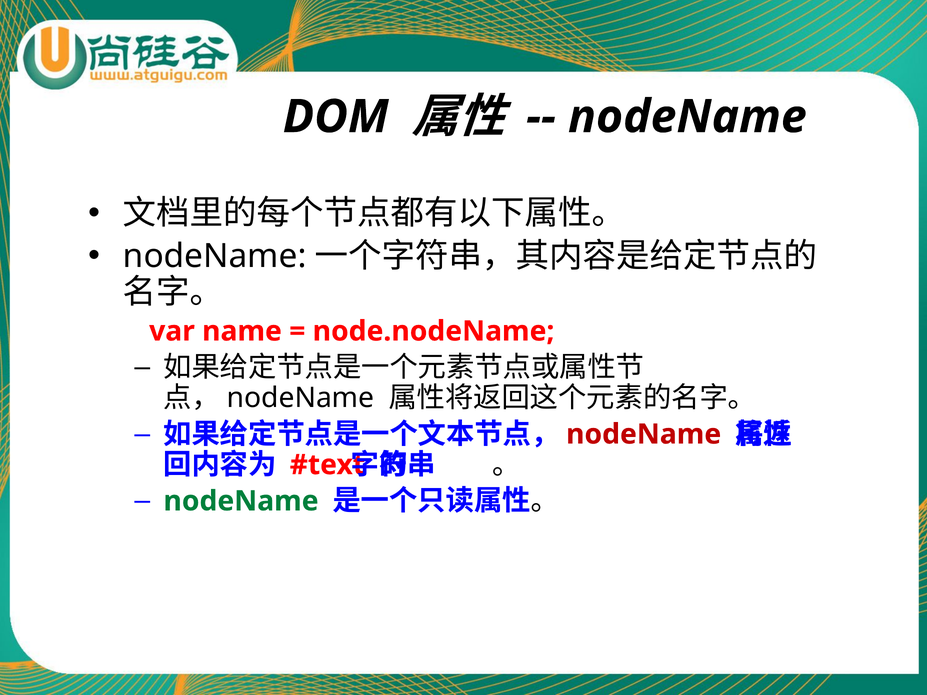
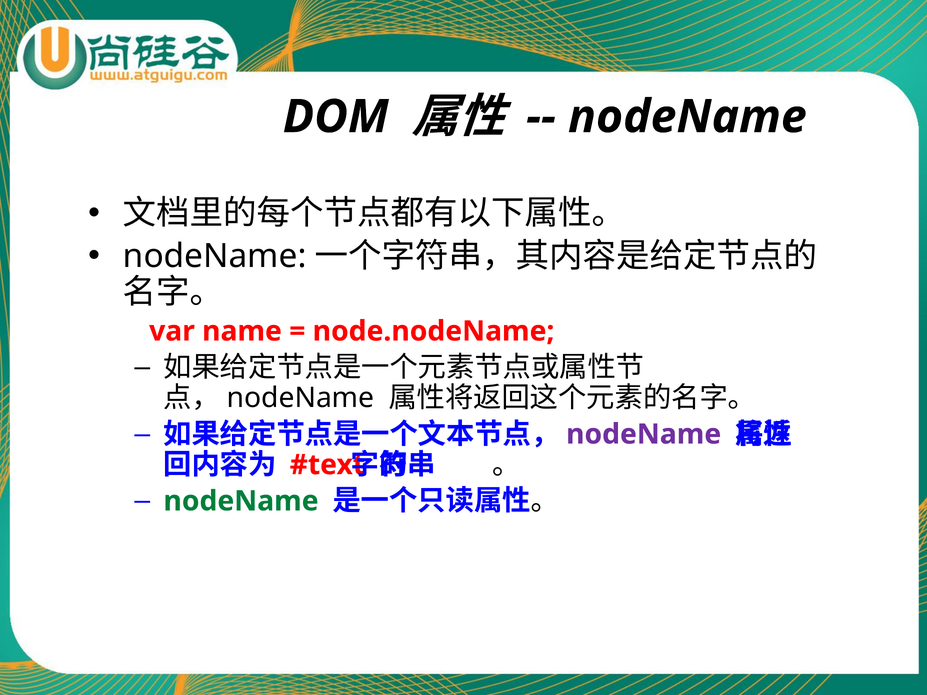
nodeName at (644, 434) colour: red -> purple
